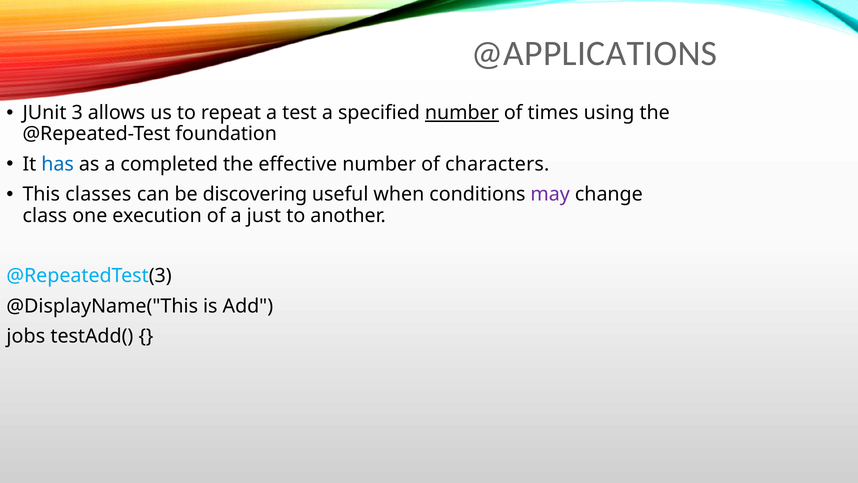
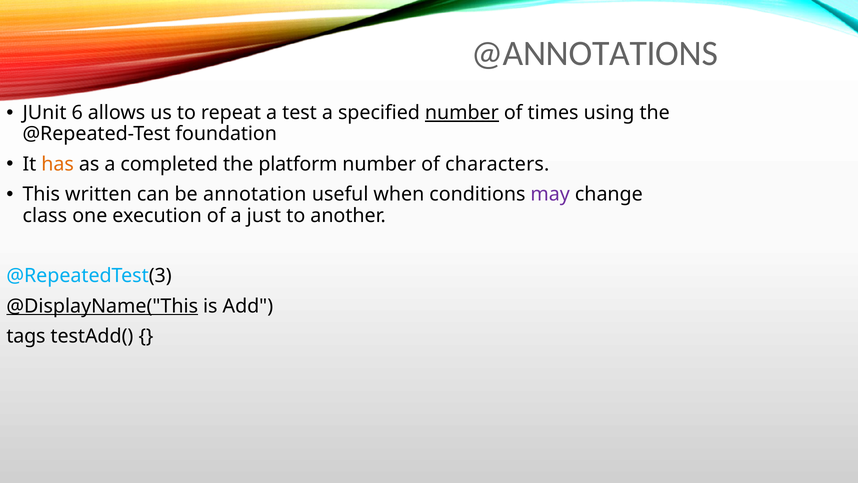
@APPLICATIONS: @APPLICATIONS -> @ANNOTATIONS
3: 3 -> 6
has colour: blue -> orange
effective: effective -> platform
classes: classes -> written
discovering: discovering -> annotation
@DisplayName("This underline: none -> present
jobs: jobs -> tags
